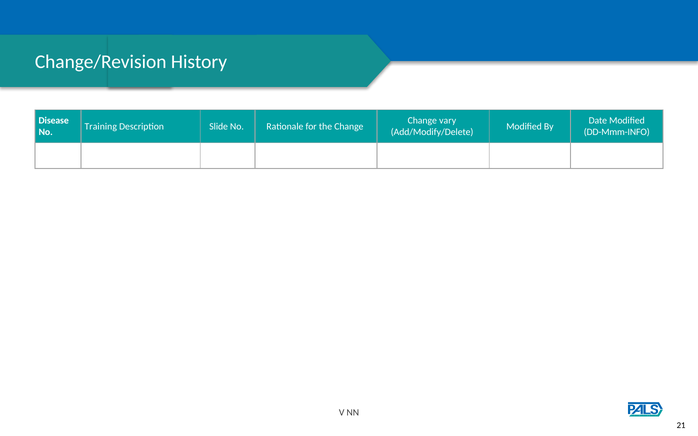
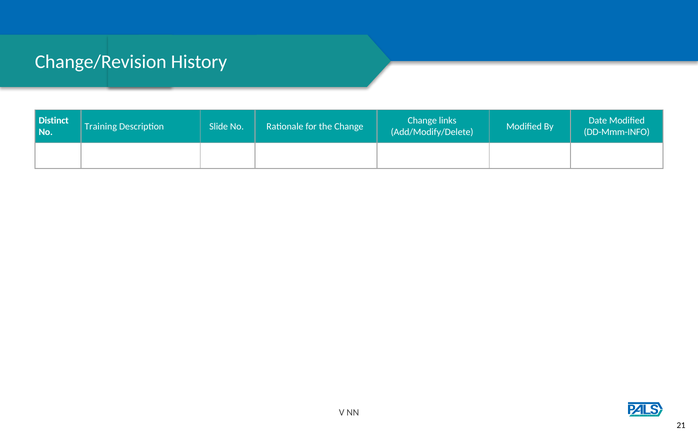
Disease: Disease -> Distinct
vary: vary -> links
